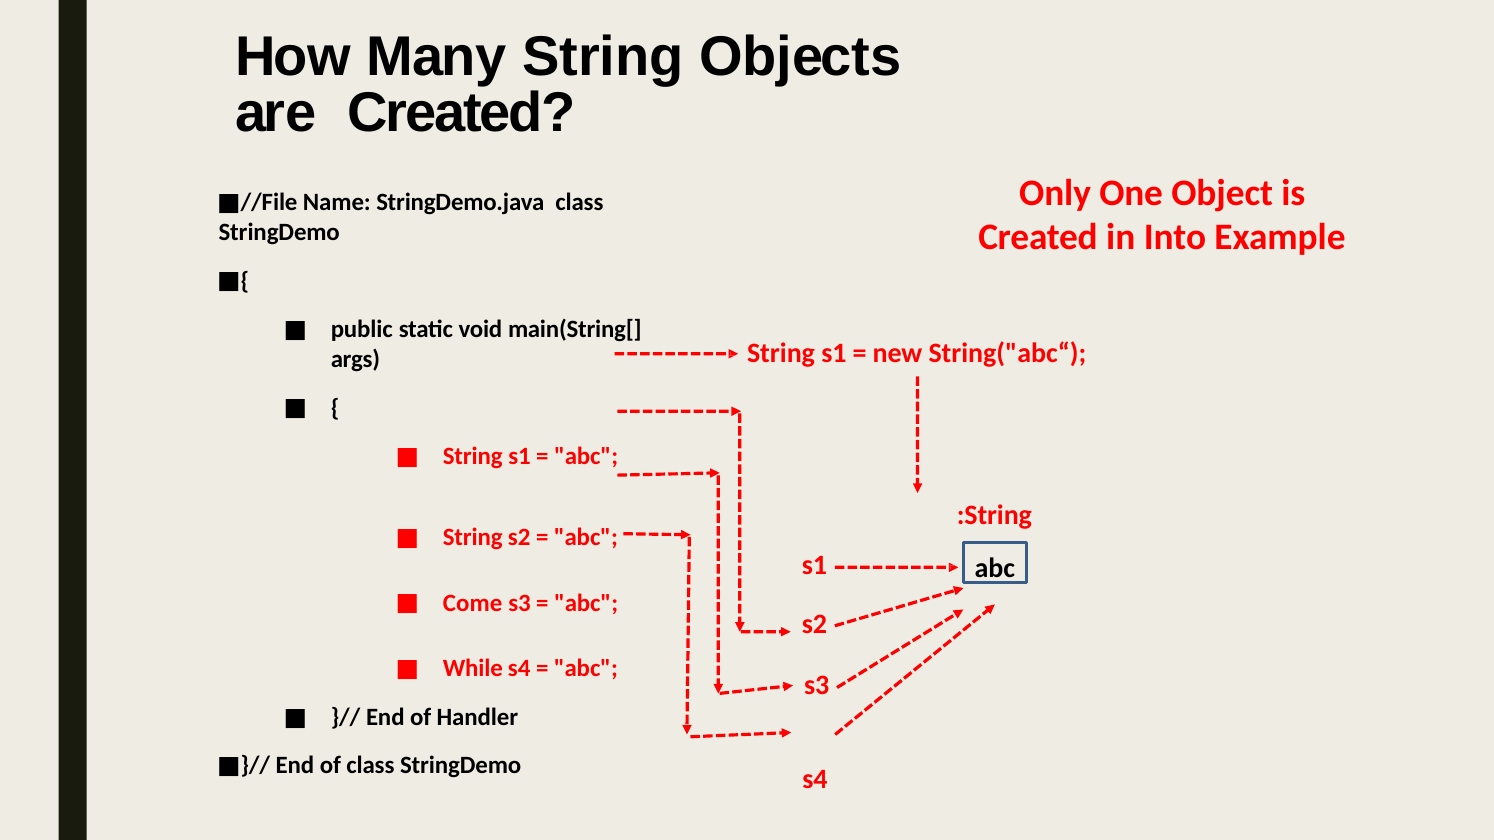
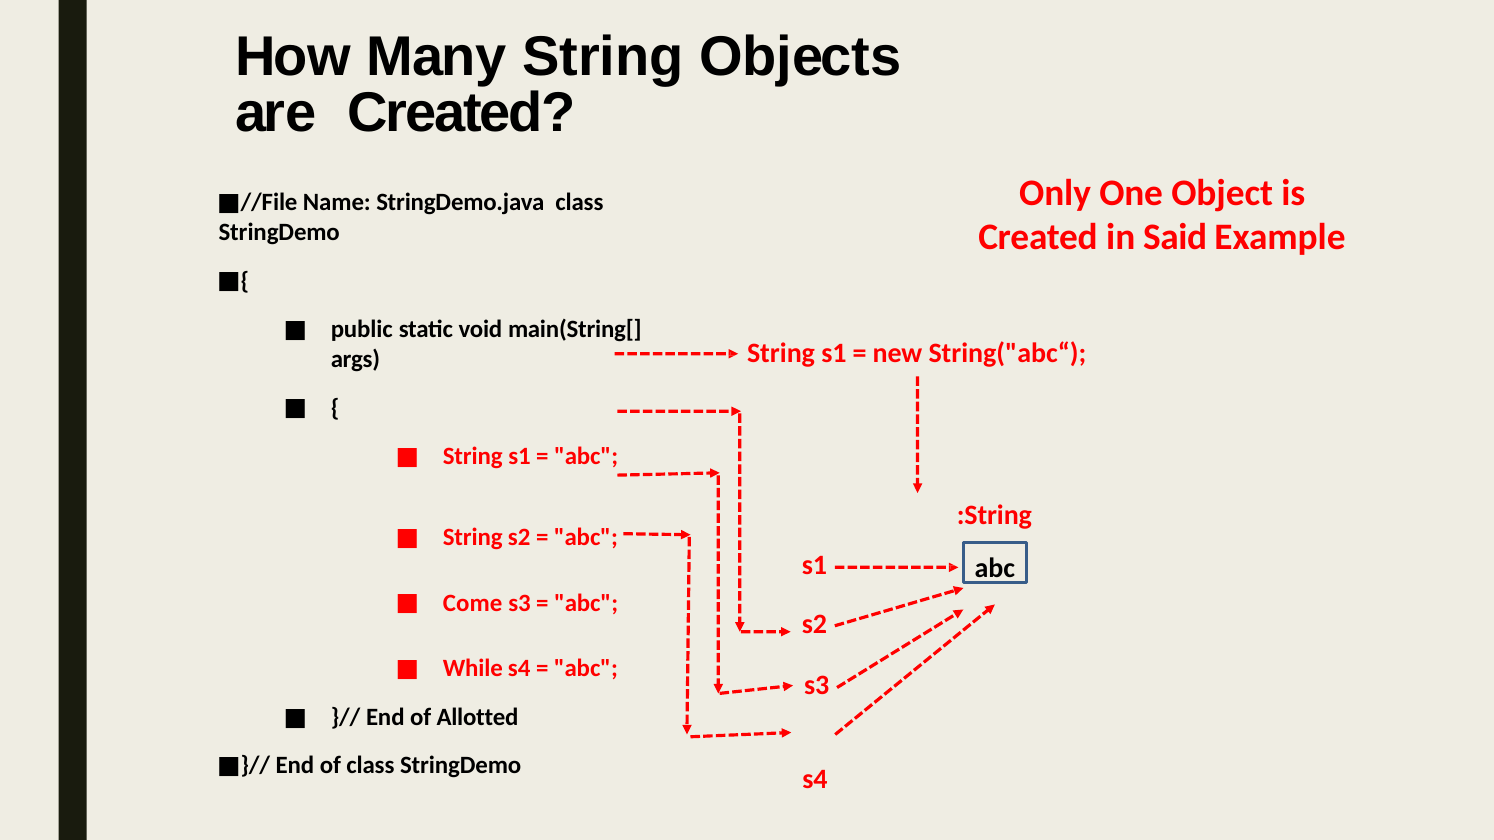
Into: Into -> Said
Handler: Handler -> Allotted
